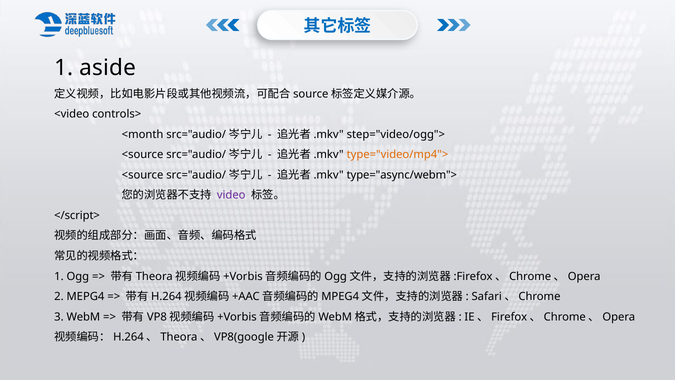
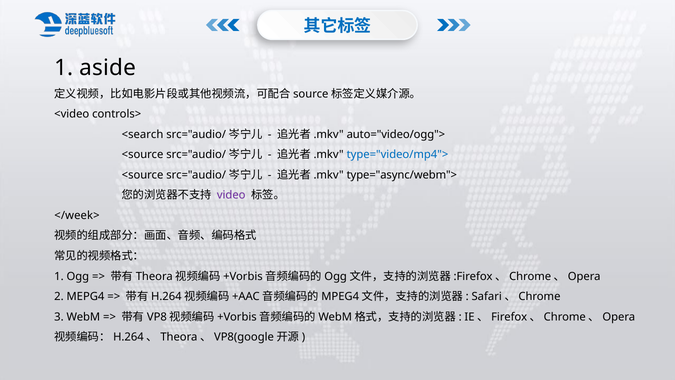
<month: <month -> <search
step="video/ogg">: step="video/ogg"> -> auto="video/ogg">
type="video/mp4"> colour: orange -> blue
</script>: </script> -> </week>
